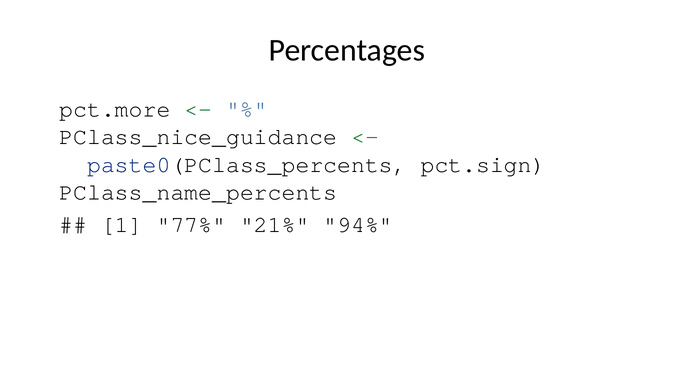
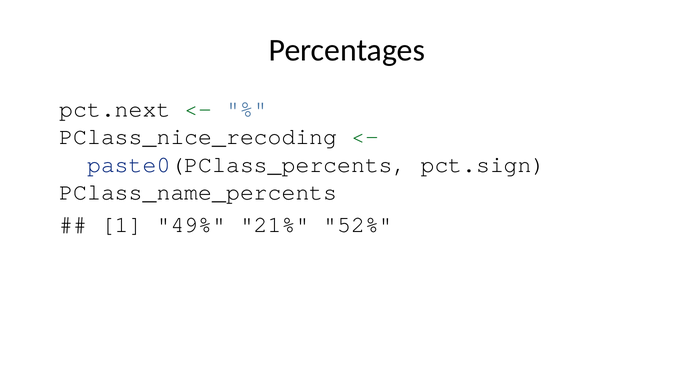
pct.more: pct.more -> pct.next
PClass_nice_guidance: PClass_nice_guidance -> PClass_nice_recoding
77%: 77% -> 49%
94%: 94% -> 52%
